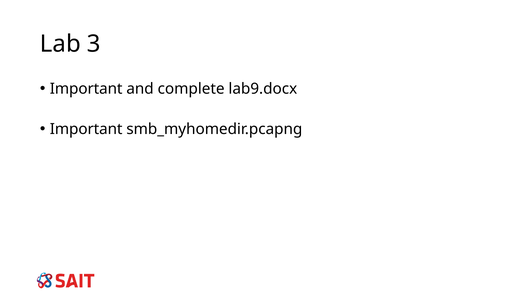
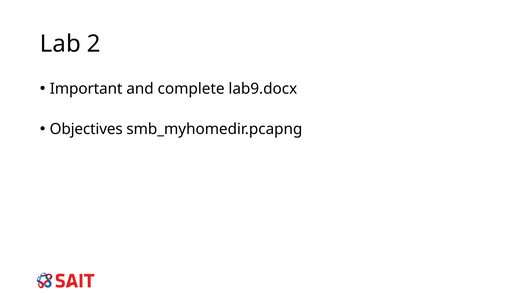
3: 3 -> 2
Important at (86, 129): Important -> Objectives
